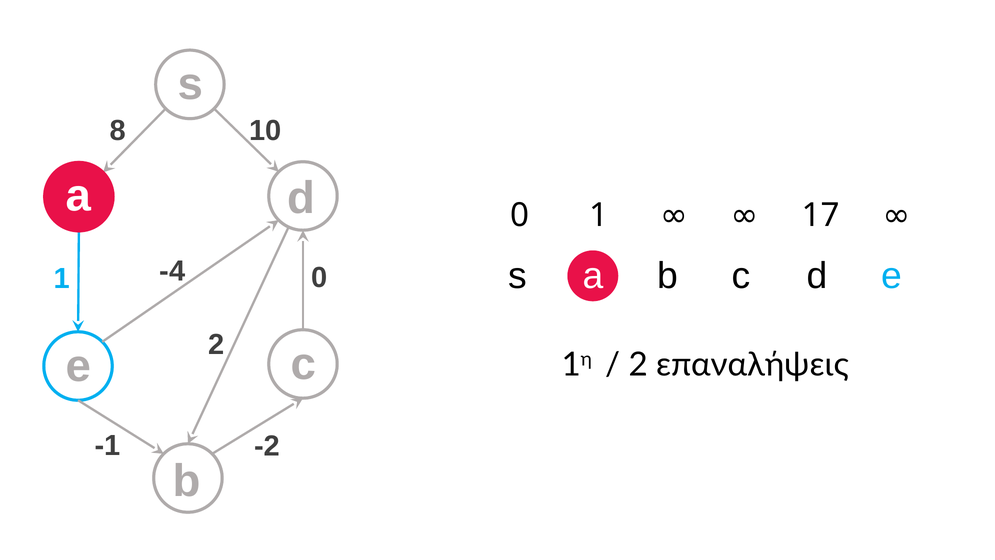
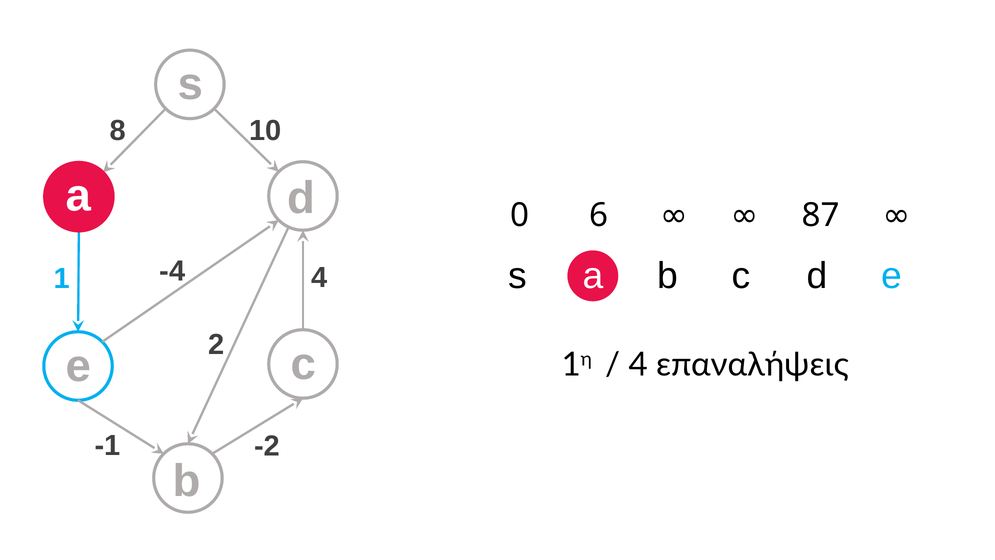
0 1: 1 -> 6
17: 17 -> 87
1 0: 0 -> 4
2 at (638, 364): 2 -> 4
